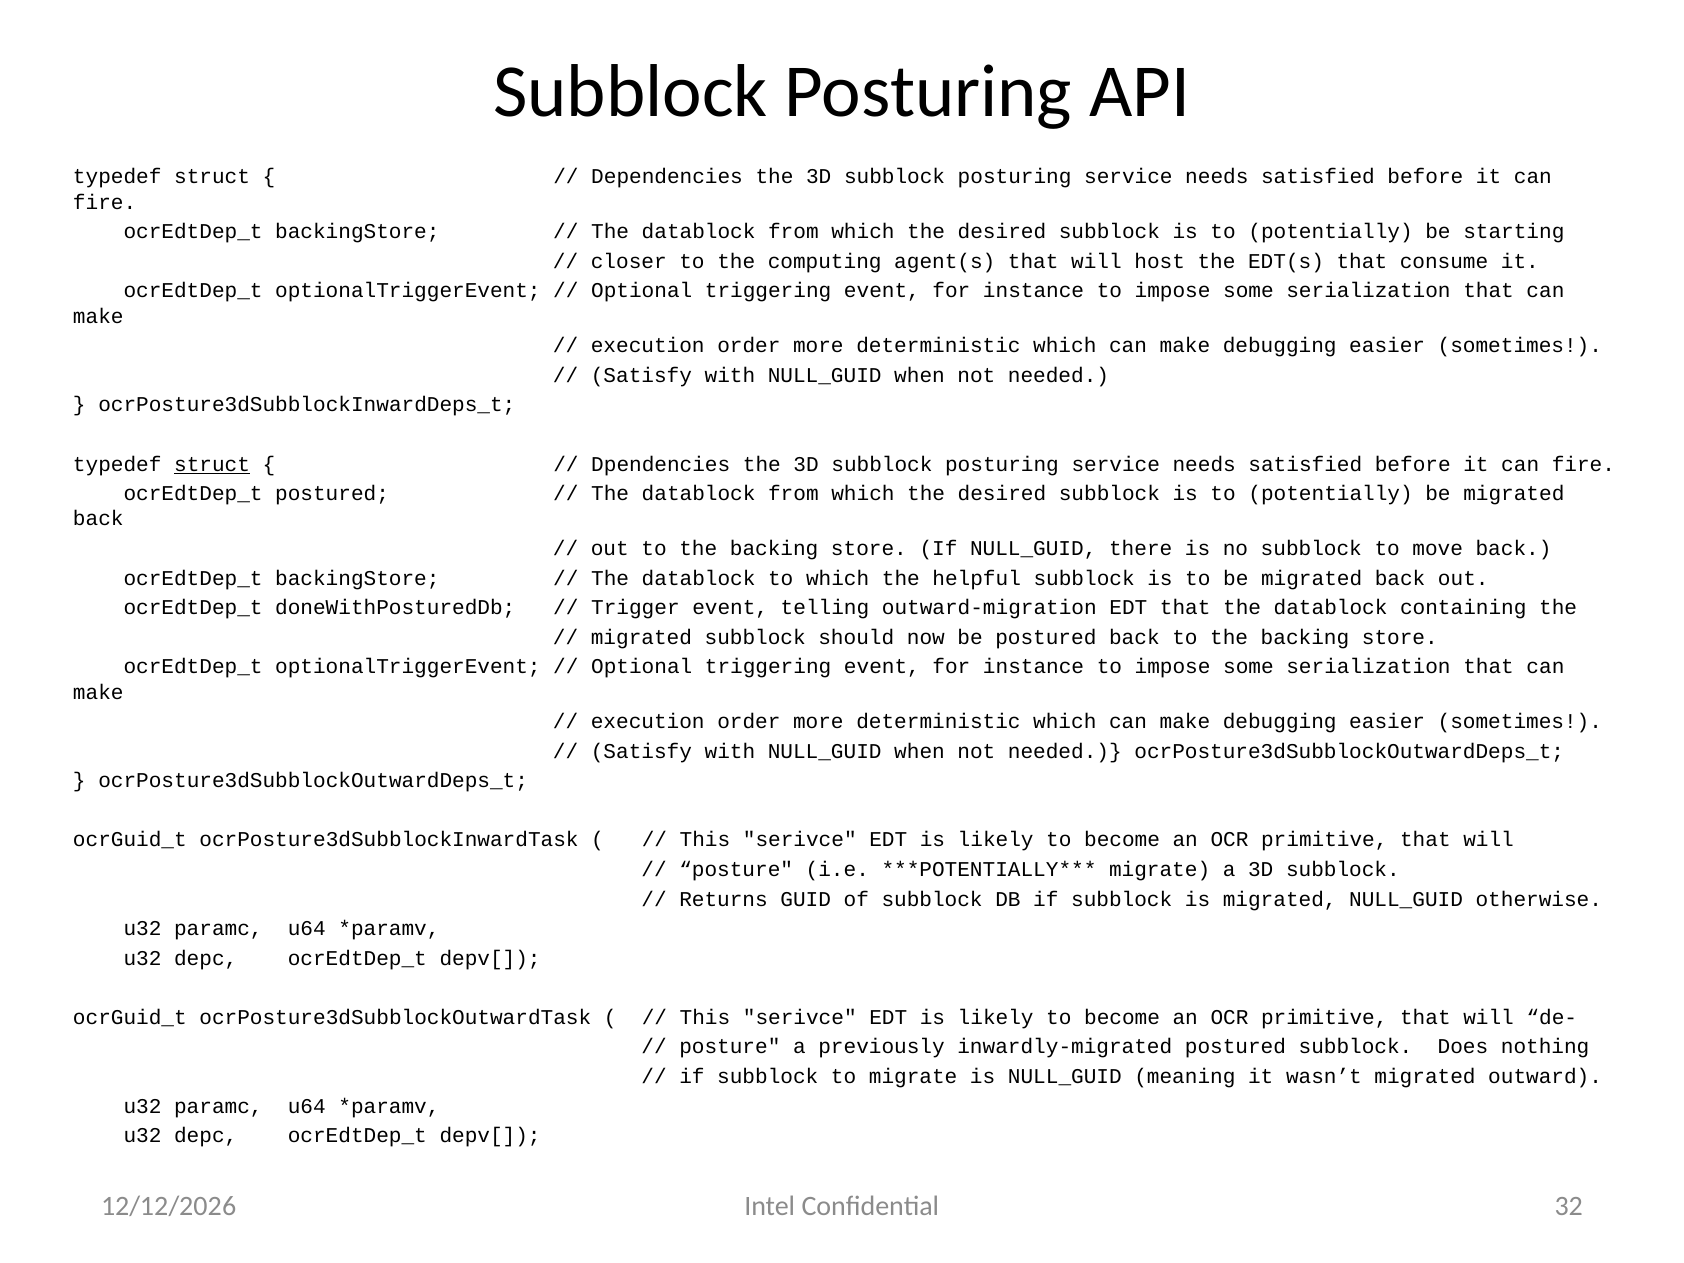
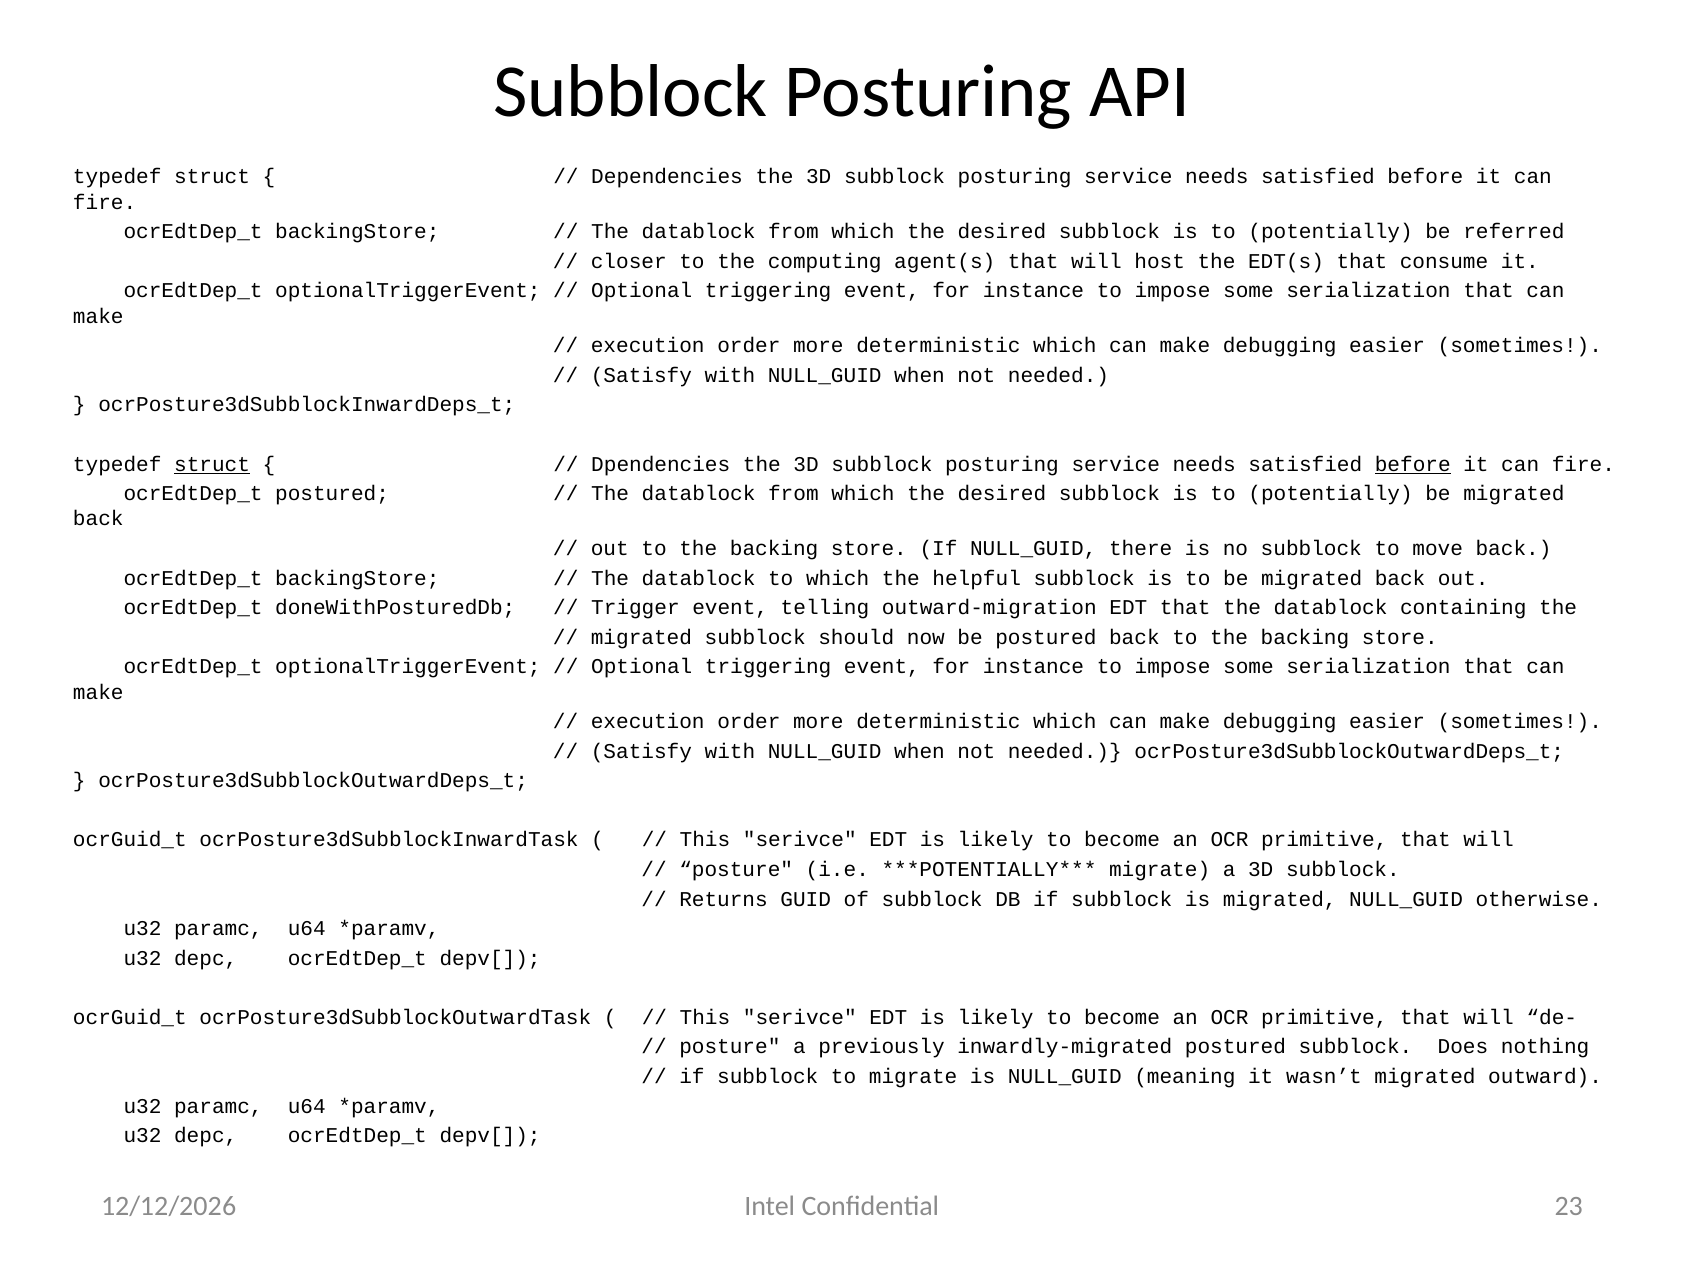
starting: starting -> referred
before at (1413, 464) underline: none -> present
32: 32 -> 23
